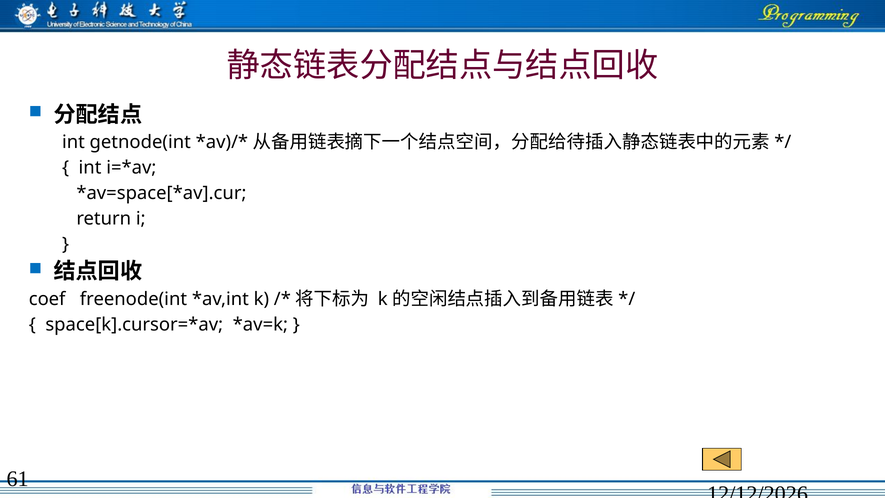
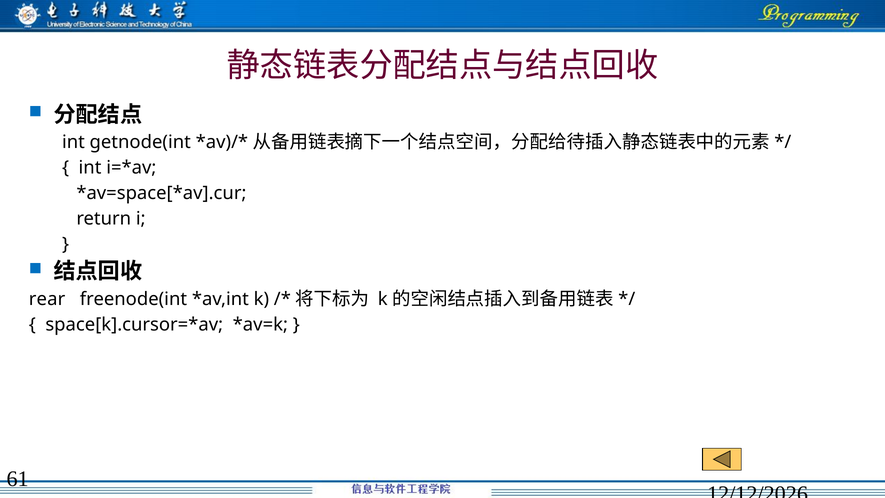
coef: coef -> rear
